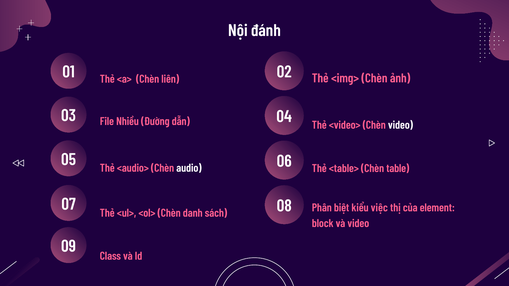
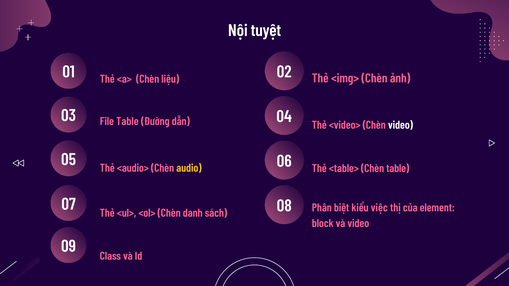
đánh: đánh -> tuyệt
liên: liên -> liệu
Nhiều at (128, 121): Nhiều -> Table
audio colour: white -> yellow
